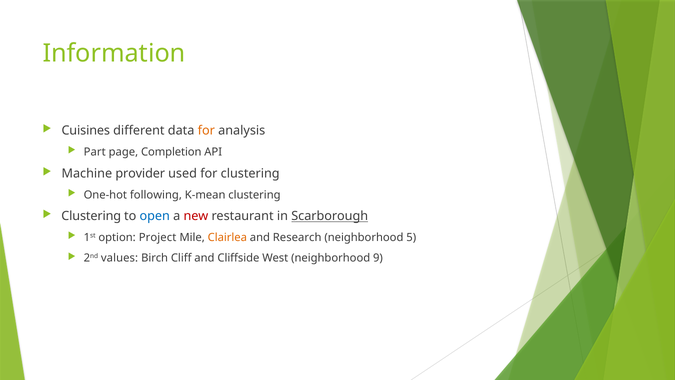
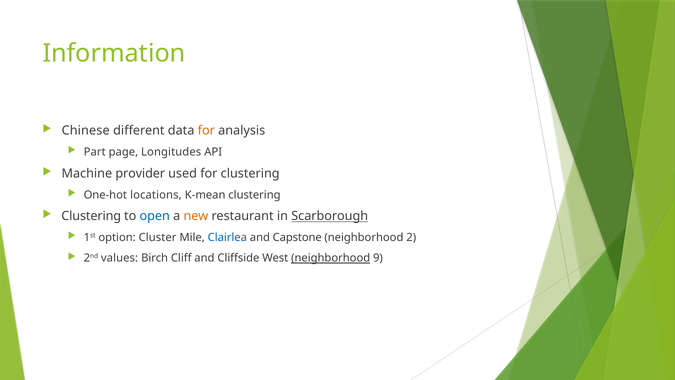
Cuisines: Cuisines -> Chinese
Completion: Completion -> Longitudes
following: following -> locations
new colour: red -> orange
Project: Project -> Cluster
Clairlea colour: orange -> blue
Research: Research -> Capstone
5: 5 -> 2
neighborhood at (331, 258) underline: none -> present
